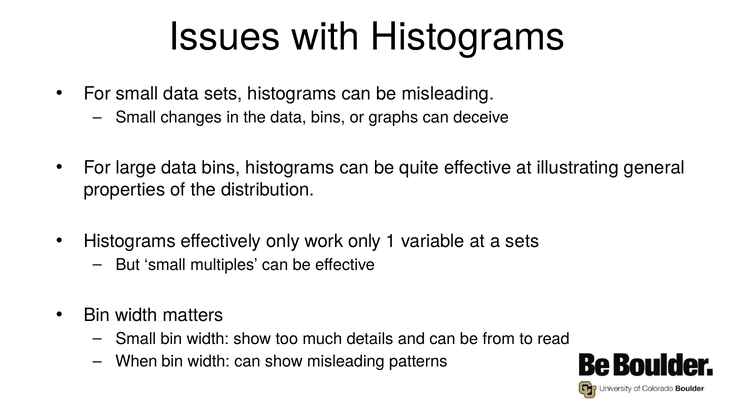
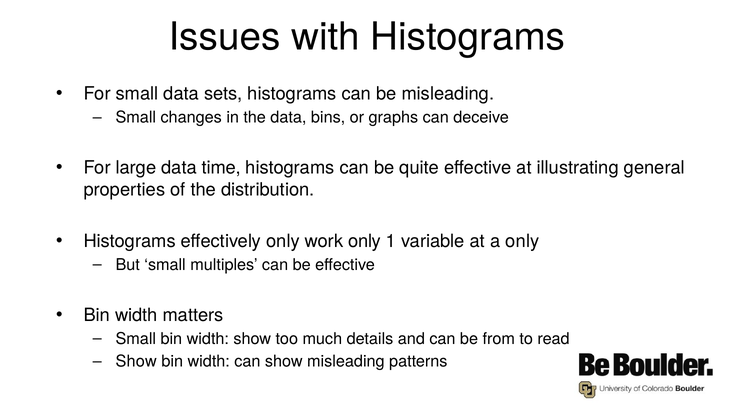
large data bins: bins -> time
a sets: sets -> only
When at (136, 361): When -> Show
